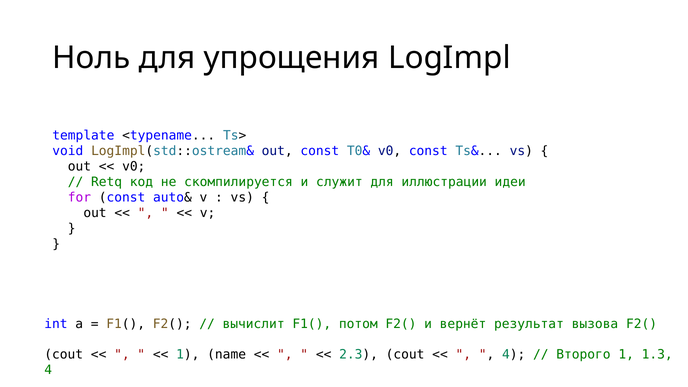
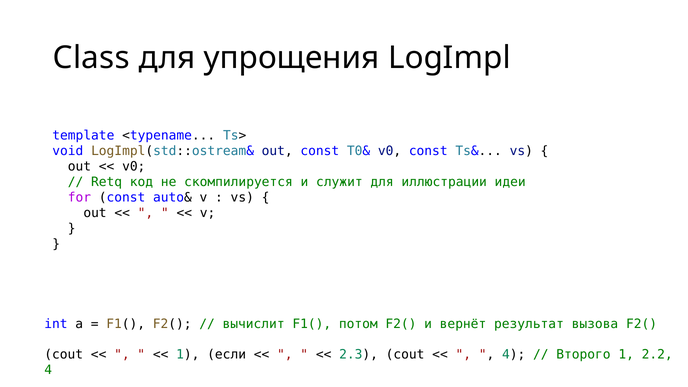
Ноль: Ноль -> Class
name: name -> если
1.3: 1.3 -> 2.2
